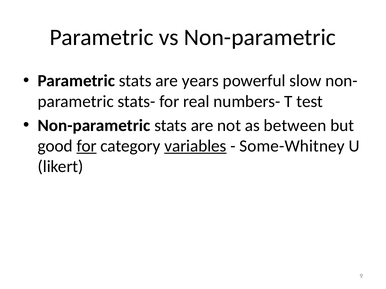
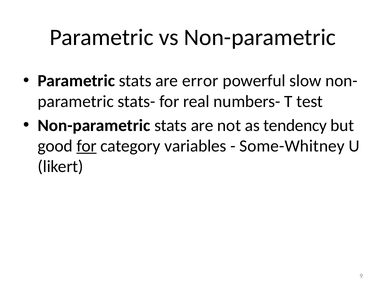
years: years -> error
between: between -> tendency
variables underline: present -> none
